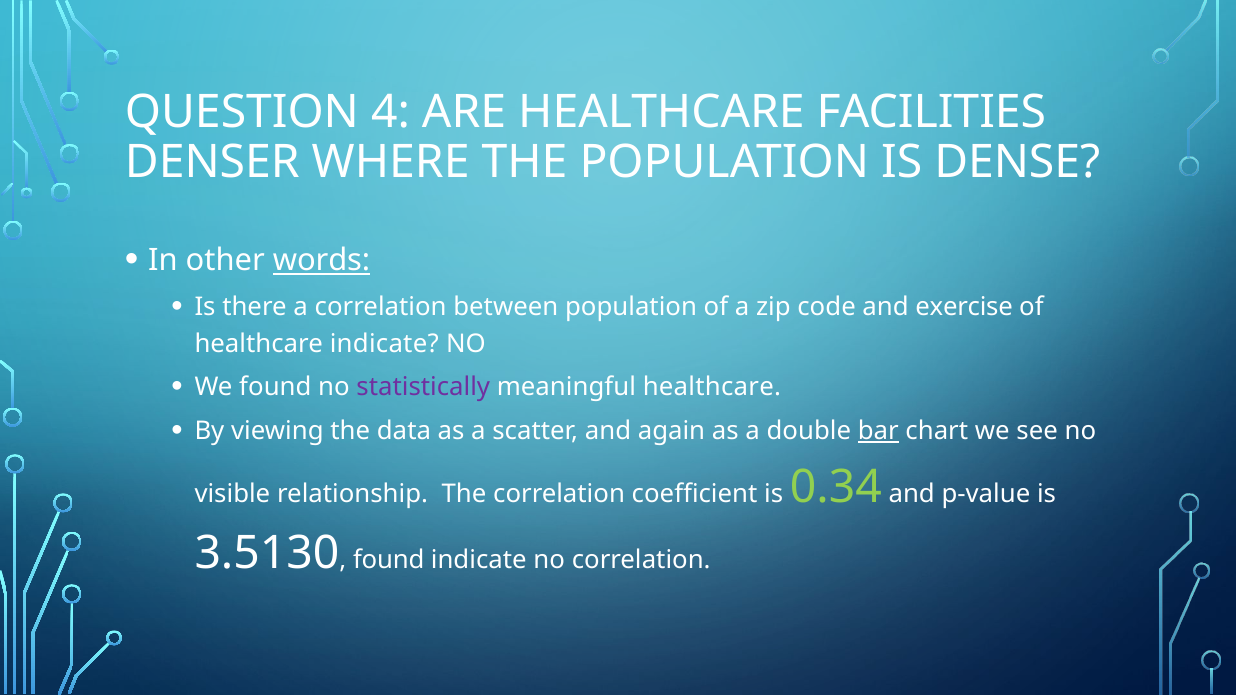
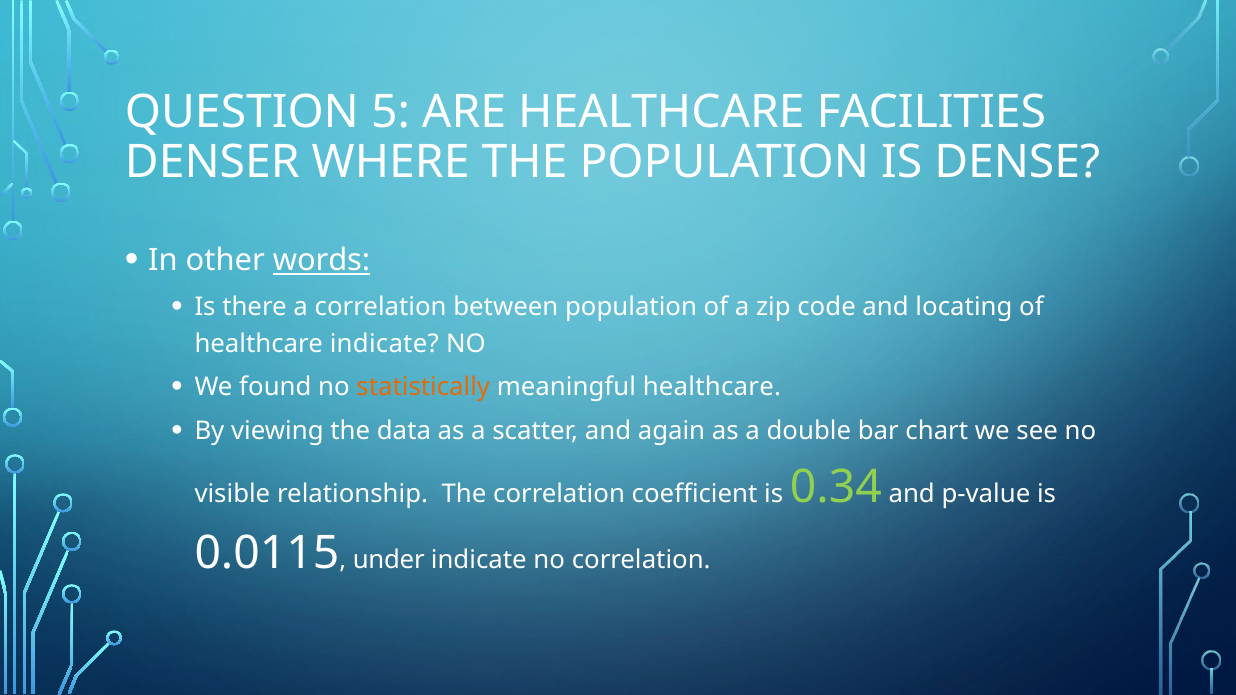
4: 4 -> 5
exercise: exercise -> locating
statistically colour: purple -> orange
bar underline: present -> none
3.5130: 3.5130 -> 0.0115
found at (389, 560): found -> under
